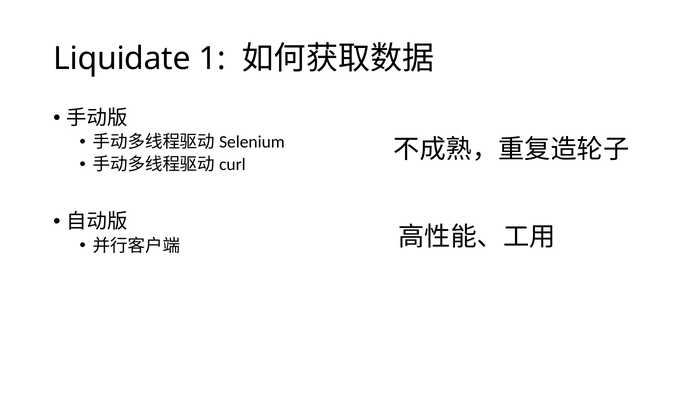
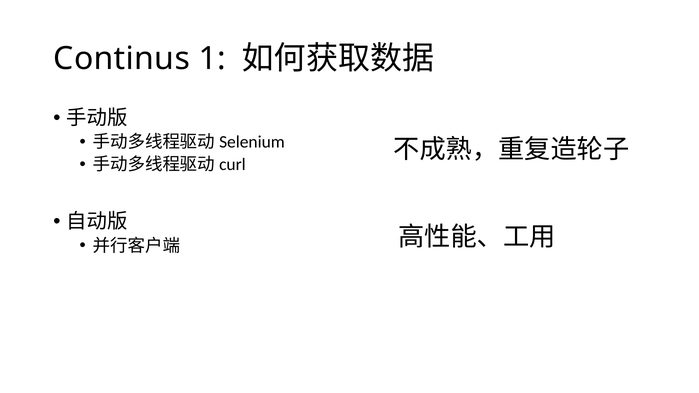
Liquidate: Liquidate -> Continus
